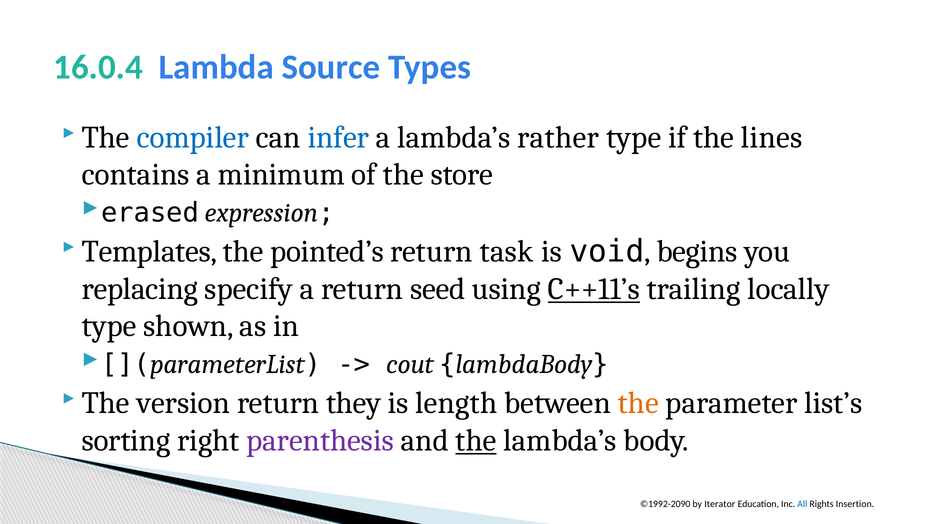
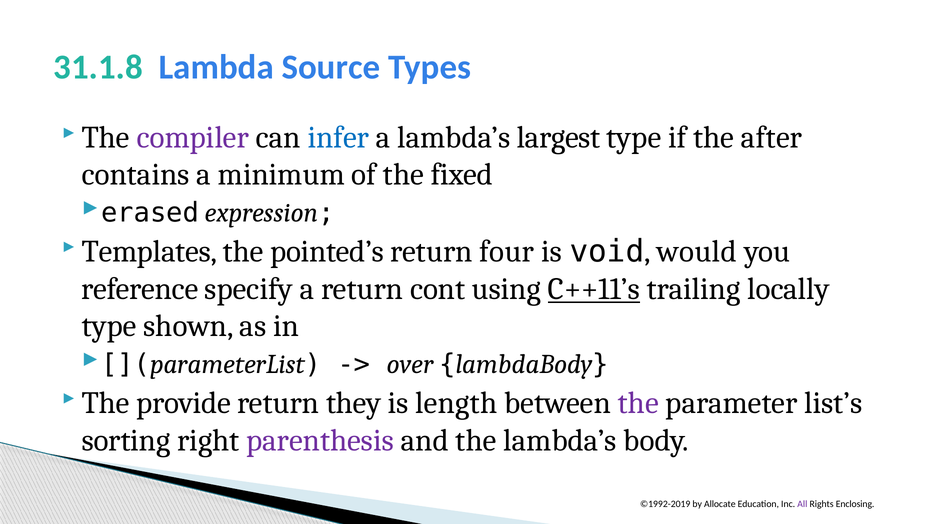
16.0.4: 16.0.4 -> 31.1.8
compiler colour: blue -> purple
rather: rather -> largest
lines: lines -> after
store: store -> fixed
task: task -> four
begins: begins -> would
replacing: replacing -> reference
seed: seed -> cont
cout: cout -> over
version: version -> provide
the at (638, 403) colour: orange -> purple
the at (476, 441) underline: present -> none
©1992-2090: ©1992-2090 -> ©1992-2019
Iterator: Iterator -> Allocate
All colour: blue -> purple
Insertion: Insertion -> Enclosing
